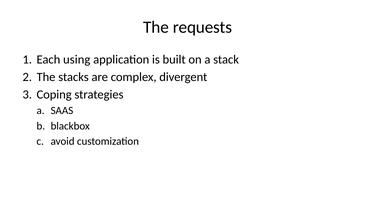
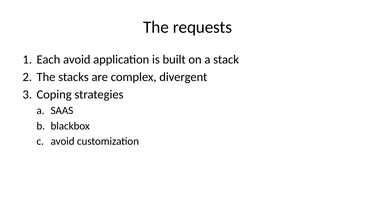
Each using: using -> avoid
